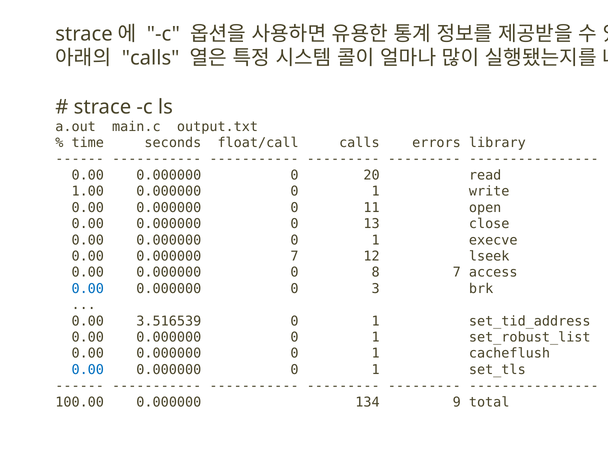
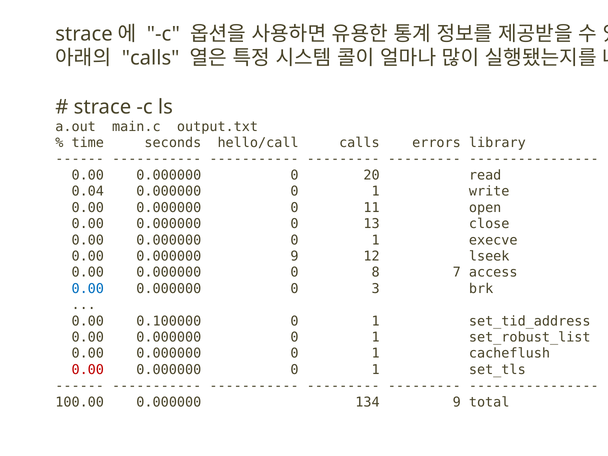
float/call: float/call -> hello/call
1.00: 1.00 -> 0.04
0.000000 7: 7 -> 9
3.516539: 3.516539 -> 0.100000
0.00 at (88, 370) colour: blue -> red
